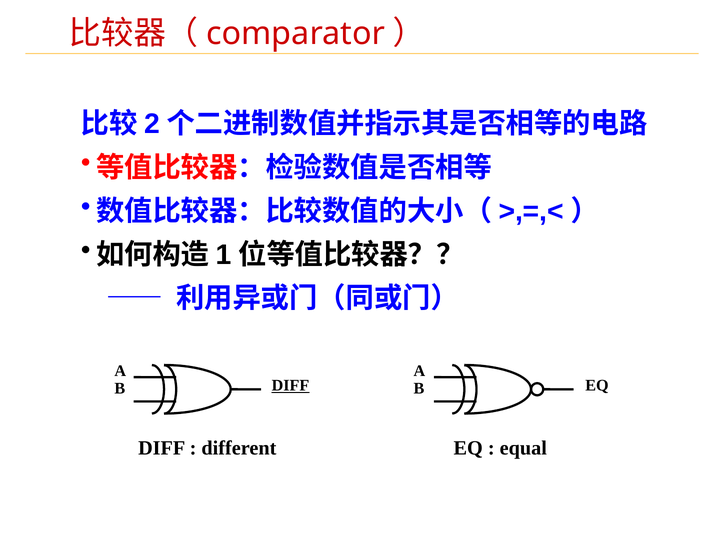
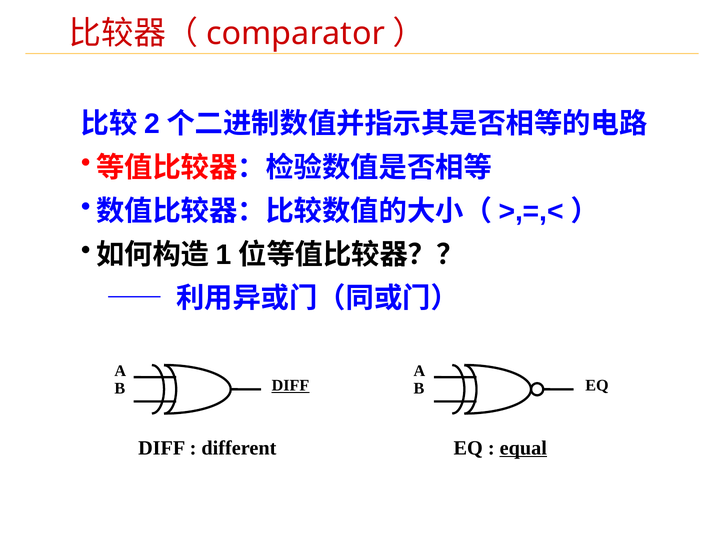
equal underline: none -> present
